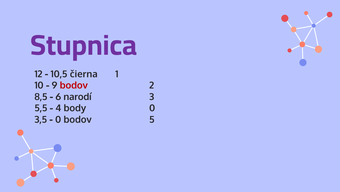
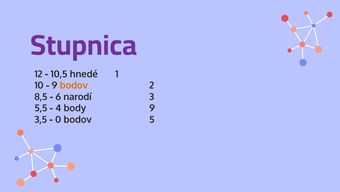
čierna: čierna -> hnedé
bodov at (74, 85) colour: red -> orange
body 0: 0 -> 9
